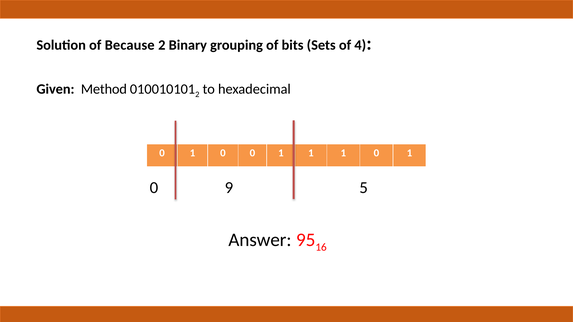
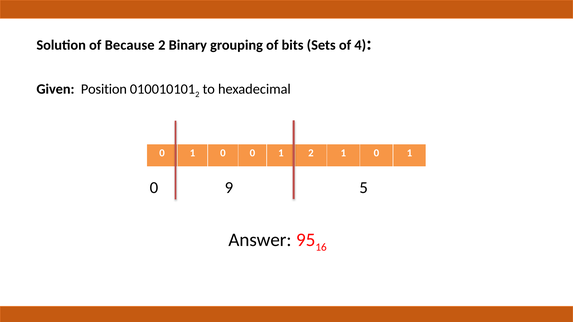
Method: Method -> Position
0 1 1: 1 -> 2
